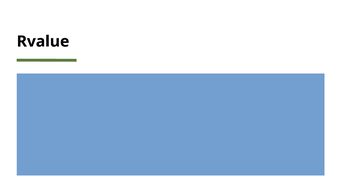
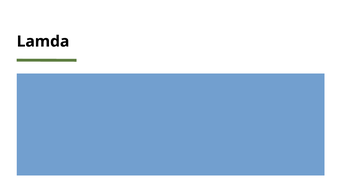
Rvalue: Rvalue -> Lamda
